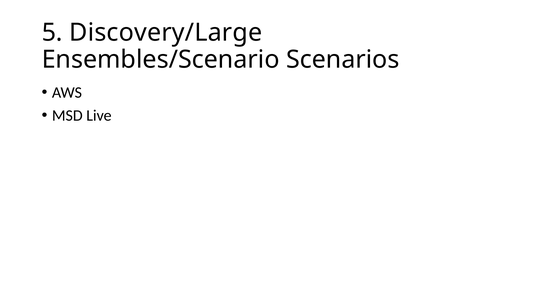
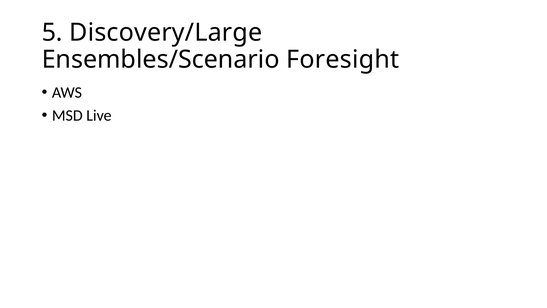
Scenarios: Scenarios -> Foresight
